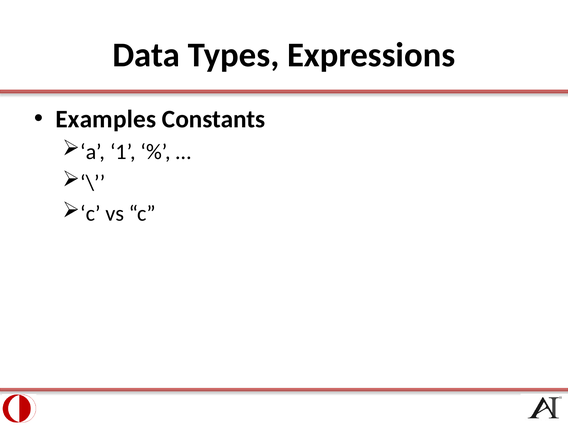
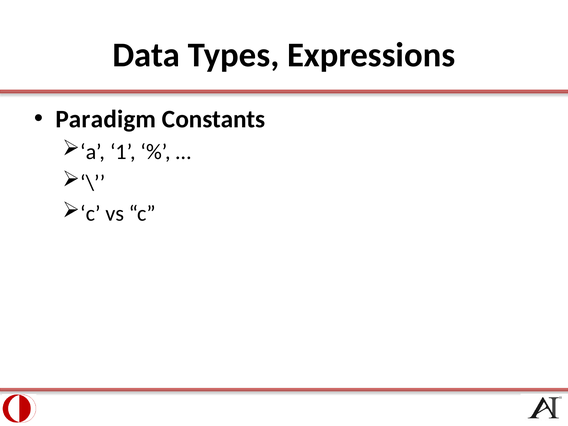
Examples: Examples -> Paradigm
